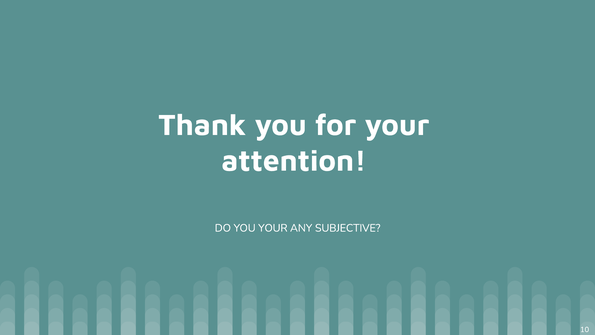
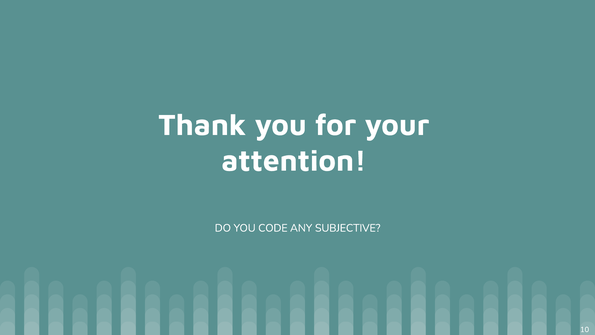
YOU YOUR: YOUR -> CODE
